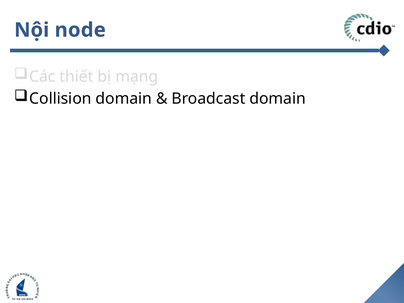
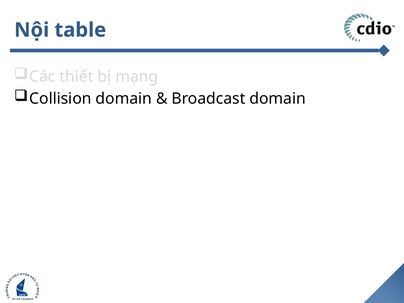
node: node -> table
